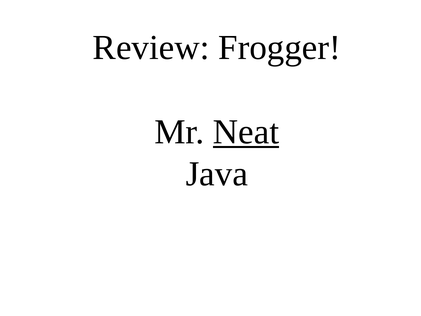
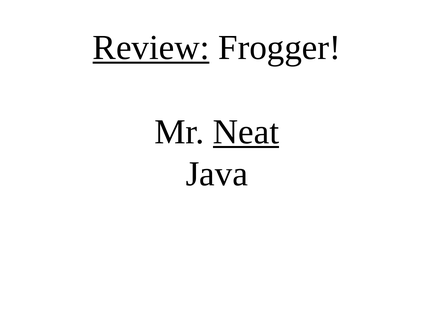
Review underline: none -> present
